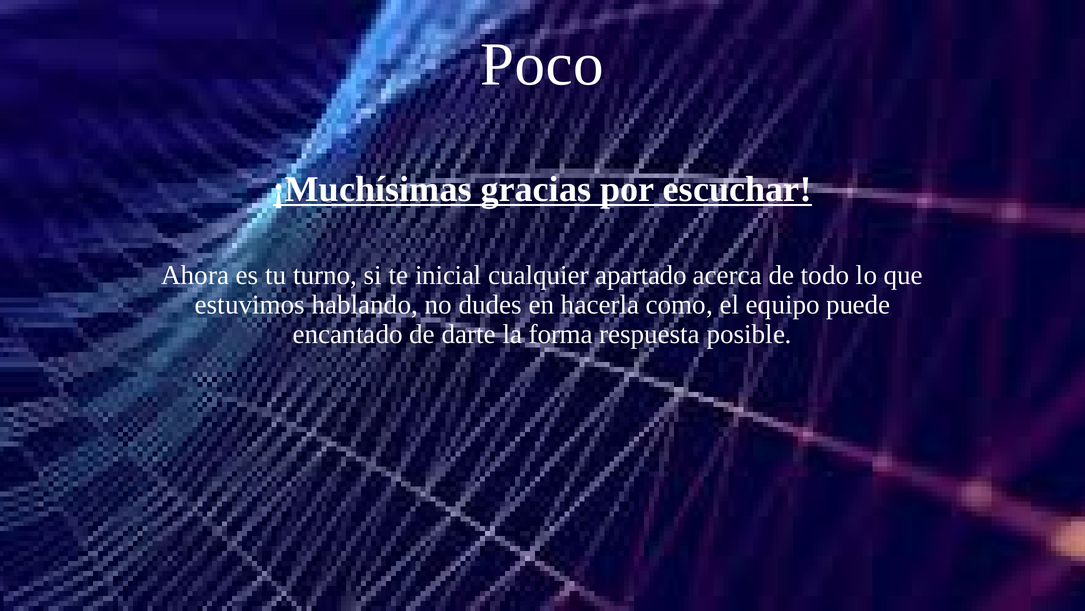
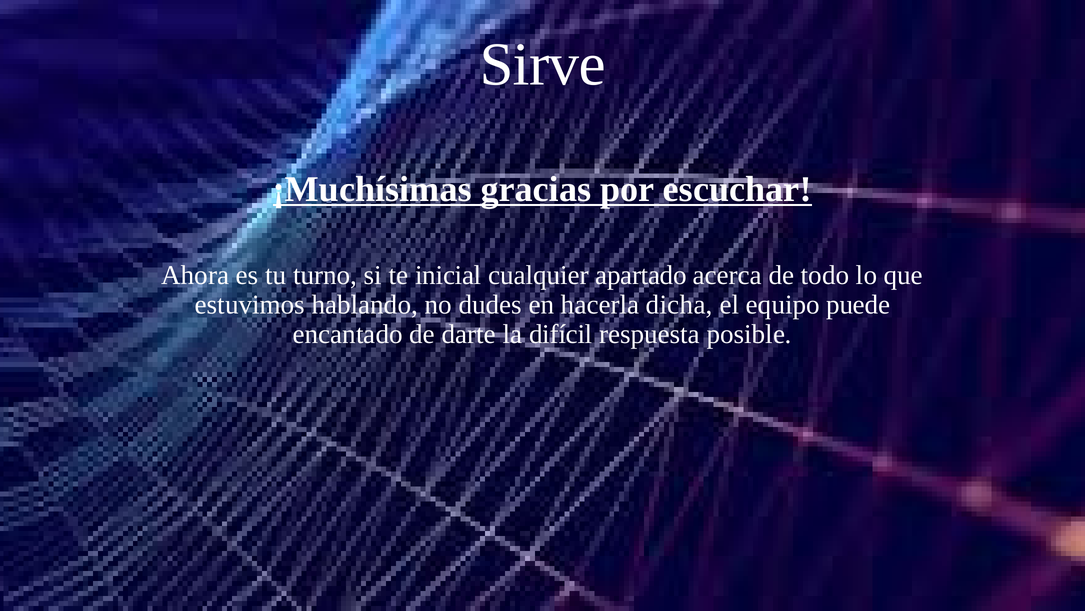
Poco: Poco -> Sirve
como: como -> dicha
forma: forma -> difícil
